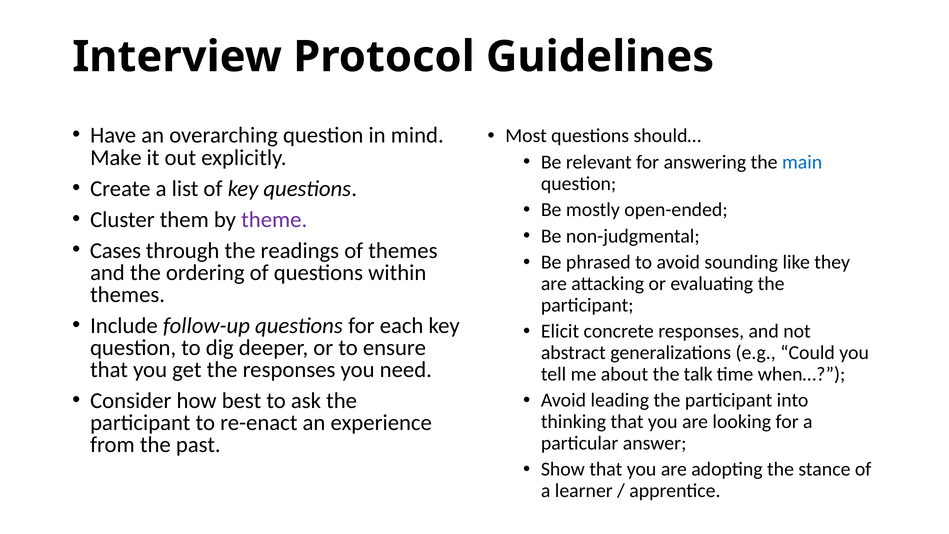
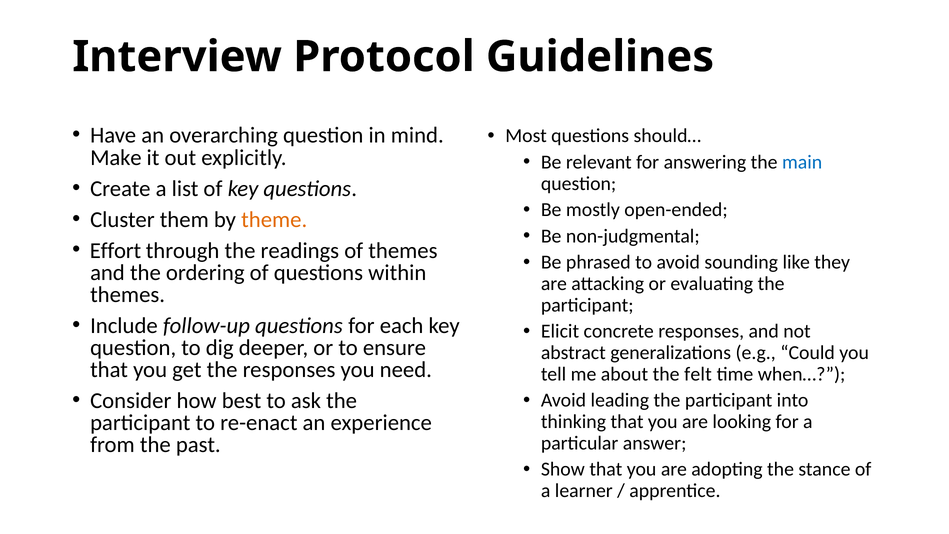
theme colour: purple -> orange
Cases: Cases -> Effort
talk: talk -> felt
